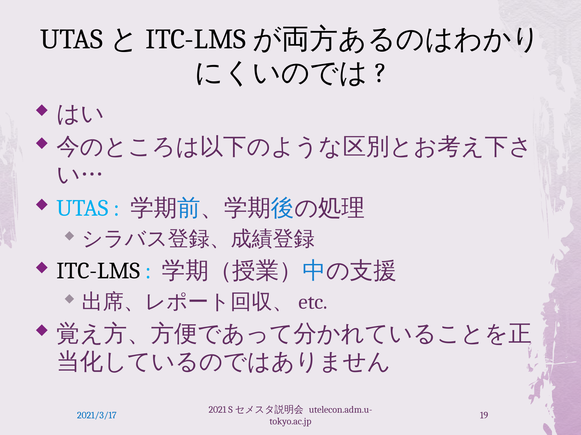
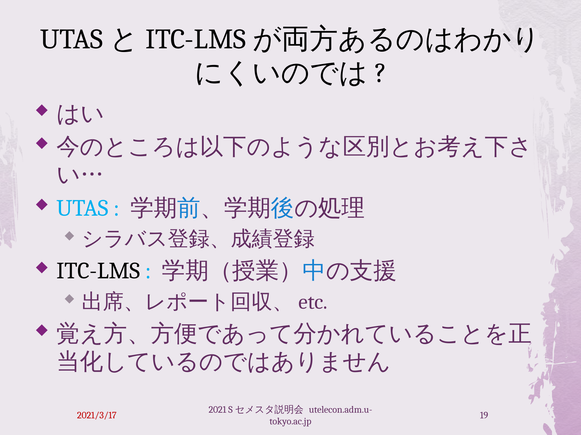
2021/3/17 colour: blue -> red
